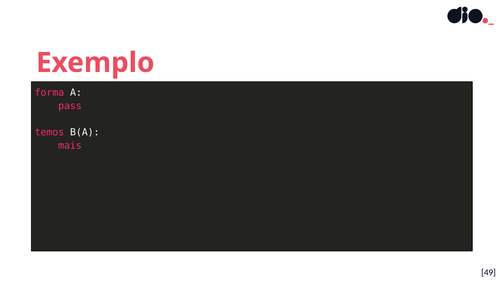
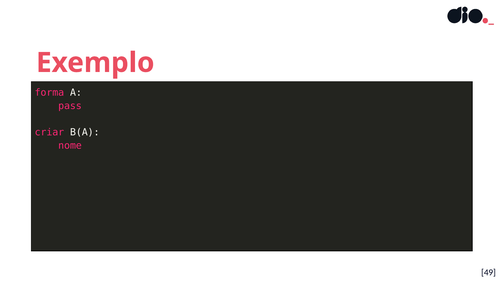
temos: temos -> criar
mais: mais -> nome
